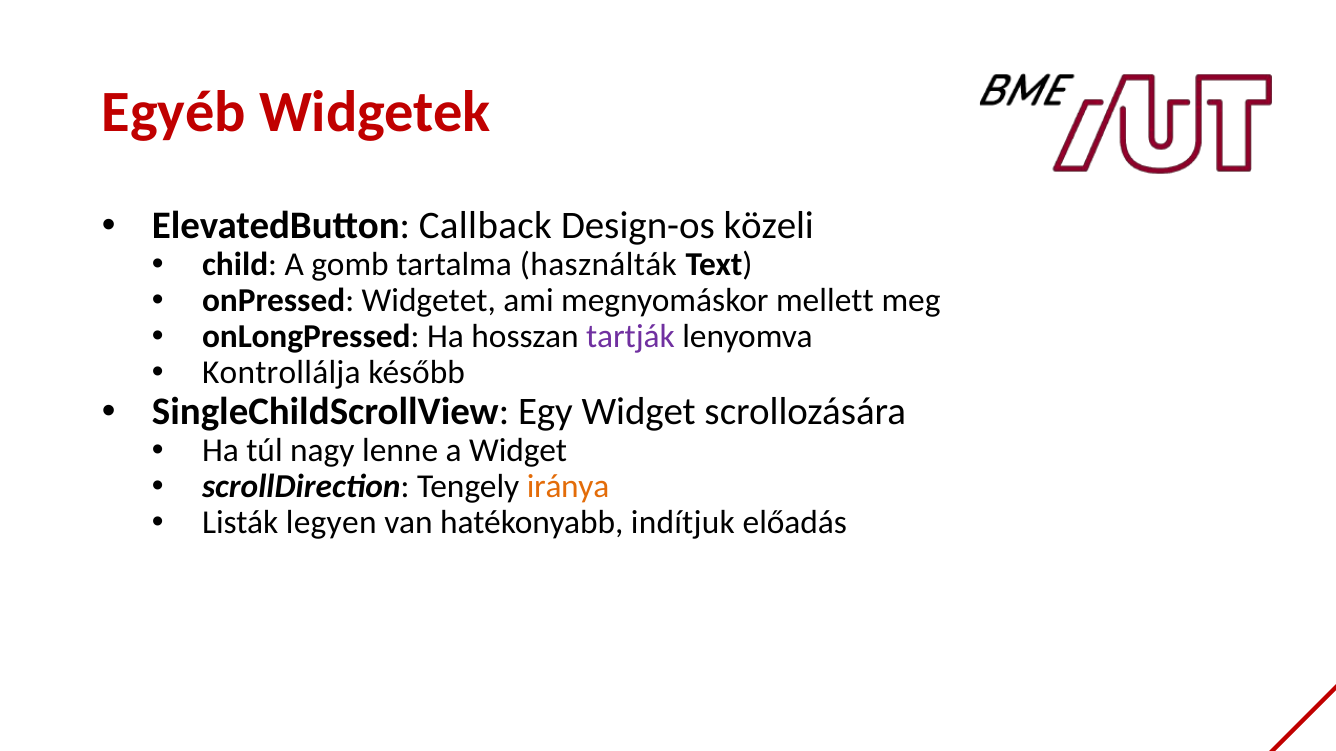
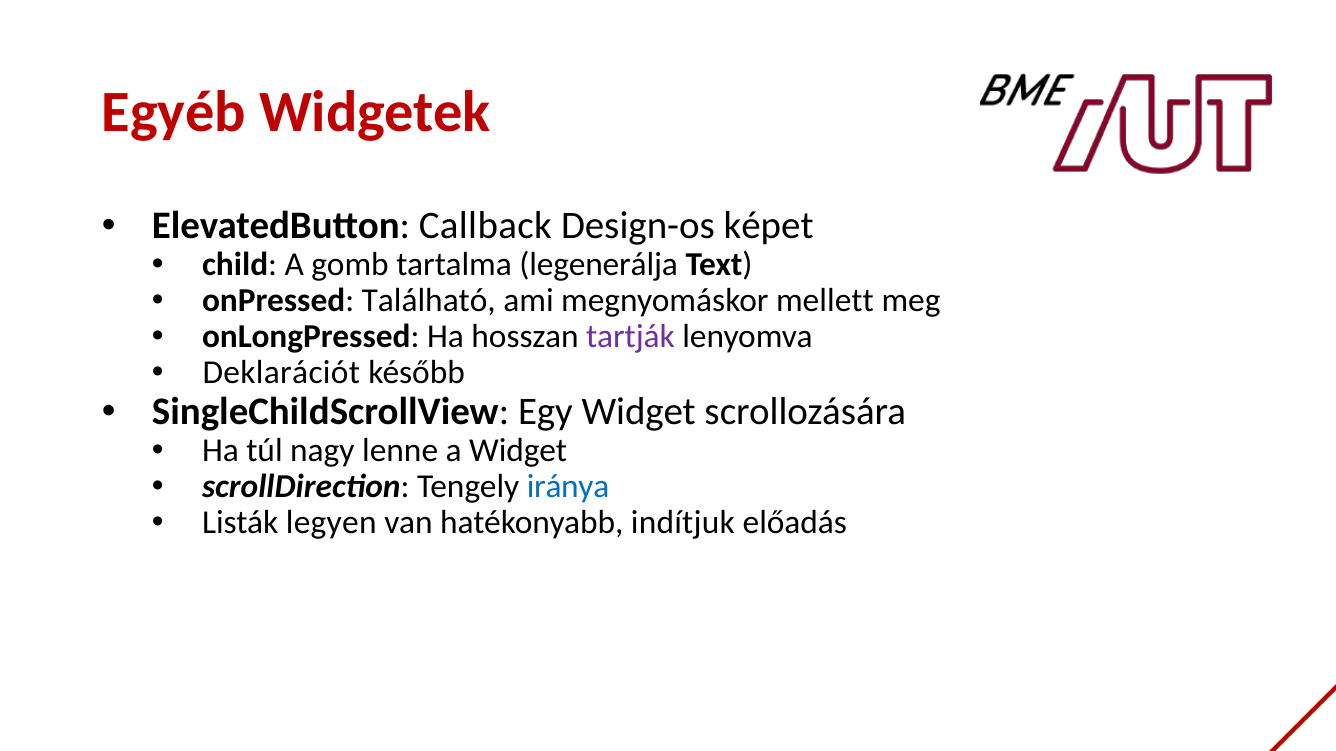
közeli: közeli -> képet
használták: használták -> legenerálja
Widgetet: Widgetet -> Található
Kontrollálja: Kontrollálja -> Deklarációt
iránya colour: orange -> blue
